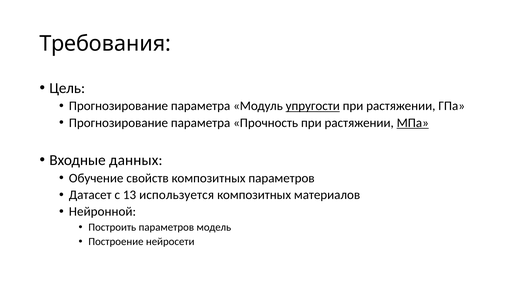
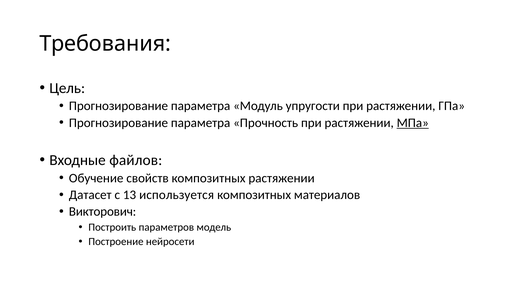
упругости underline: present -> none
данных: данных -> файлов
композитных параметров: параметров -> растяжении
Нейронной: Нейронной -> Викторович
